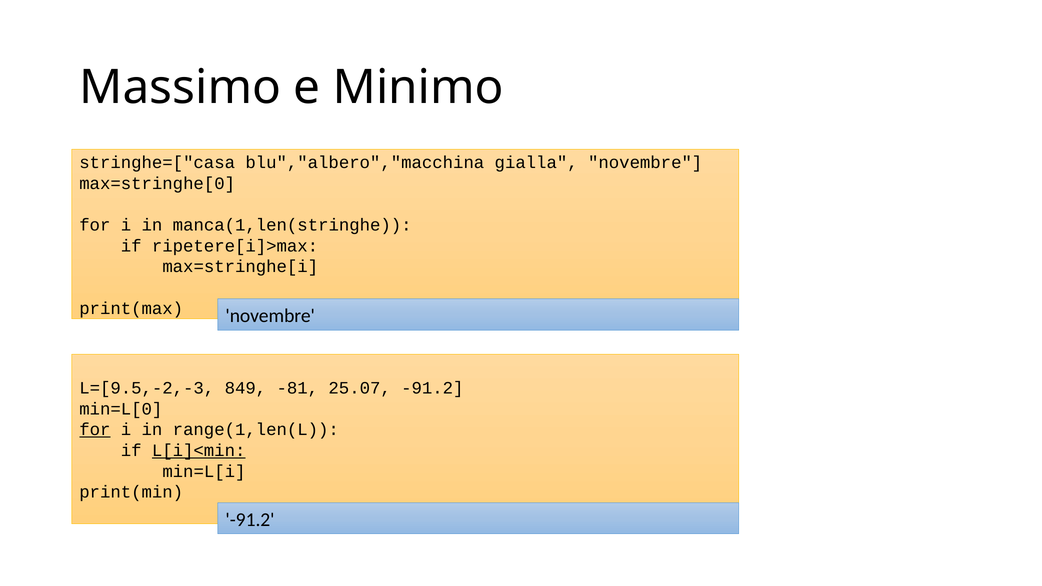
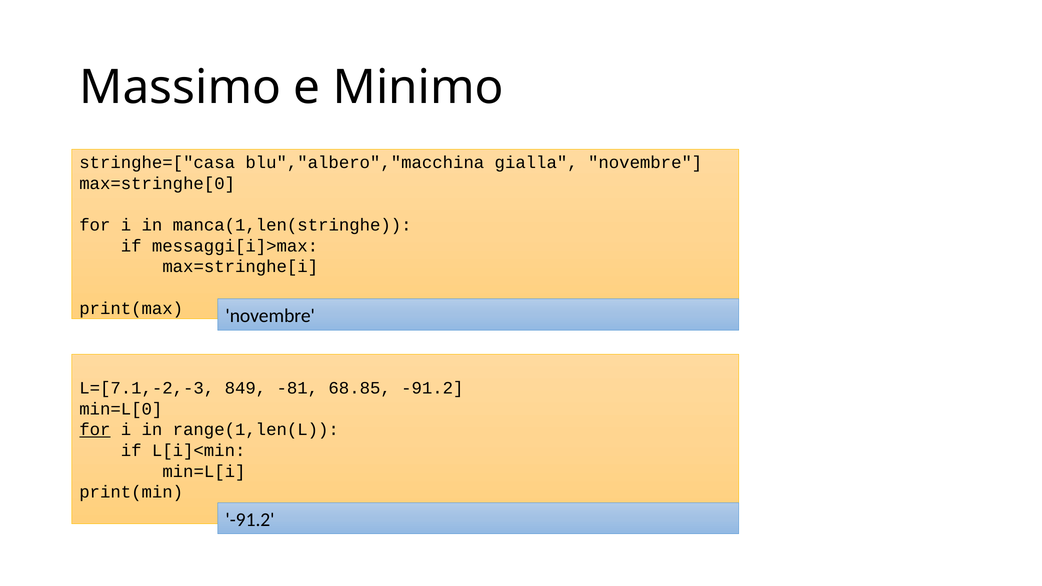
ripetere[i]>max: ripetere[i]>max -> messaggi[i]>max
L=[9.5,-2,-3: L=[9.5,-2,-3 -> L=[7.1,-2,-3
25.07: 25.07 -> 68.85
L[i]<min underline: present -> none
